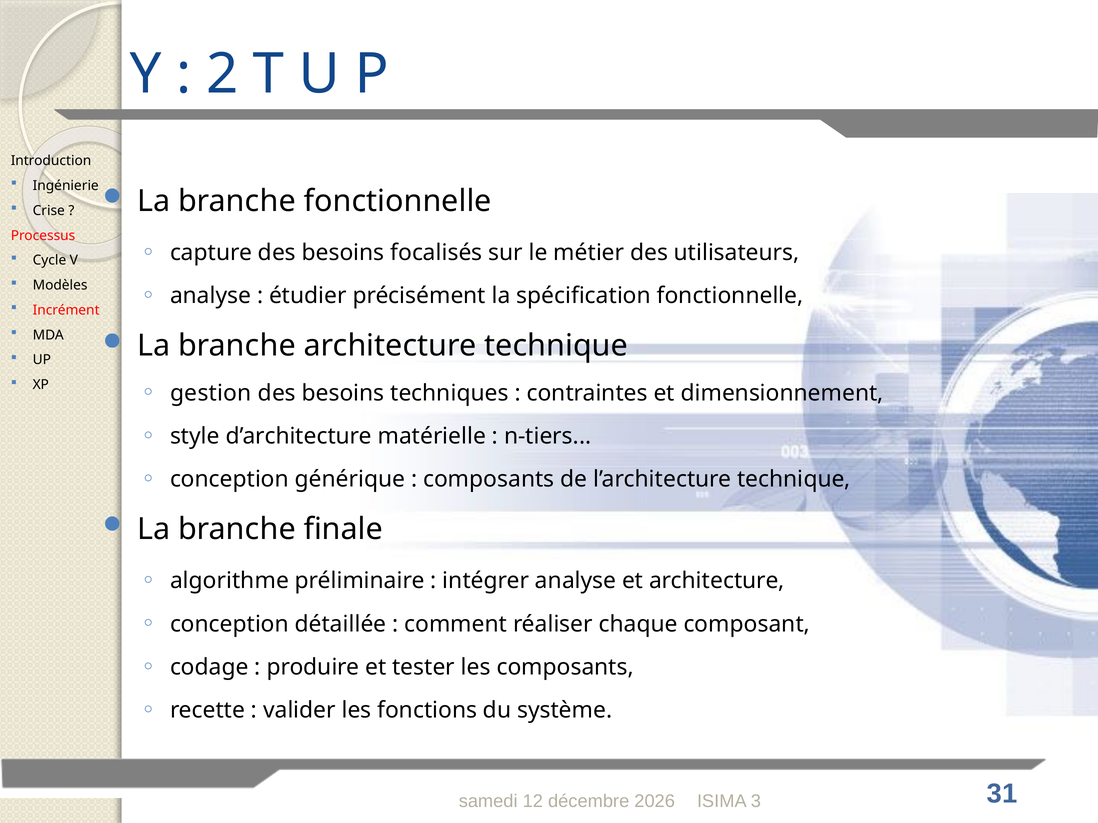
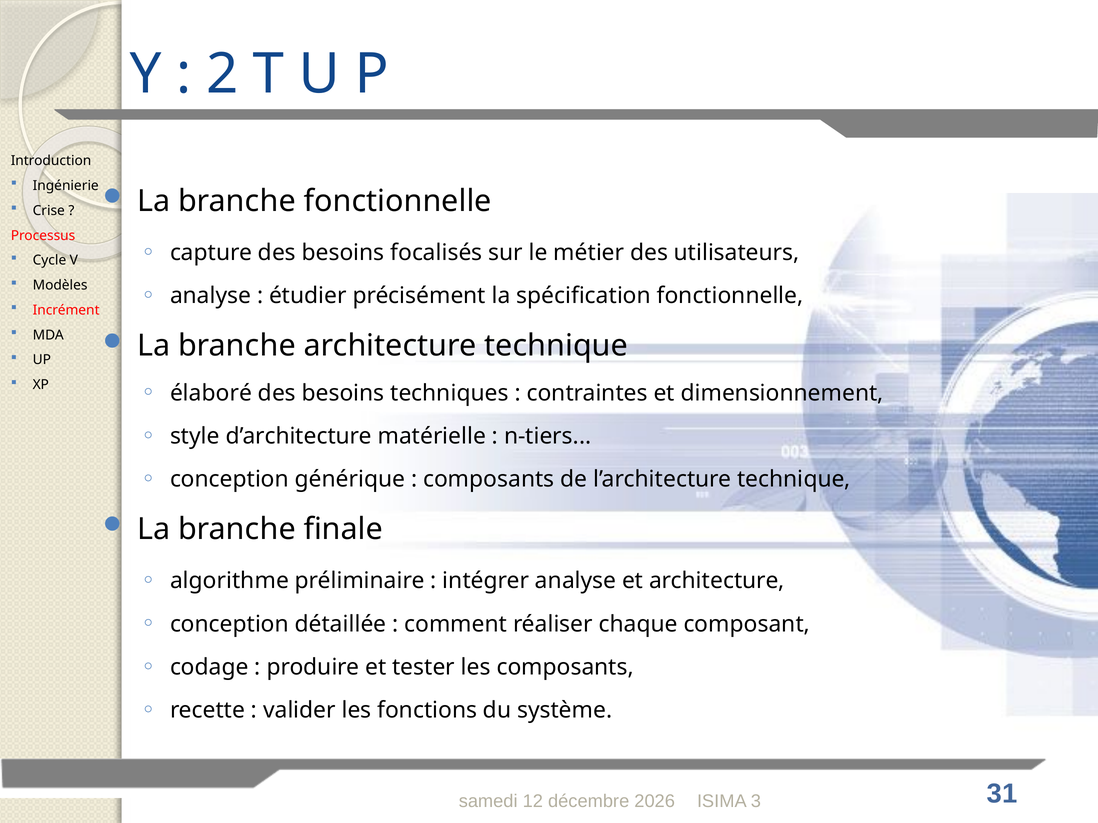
gestion: gestion -> élaboré
